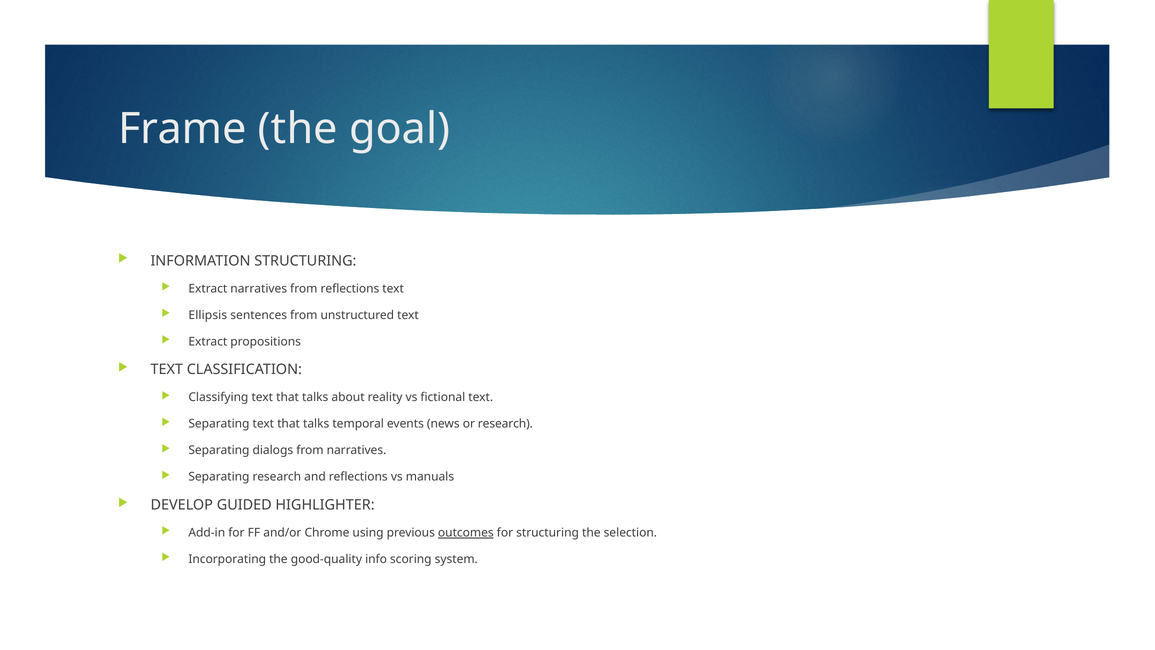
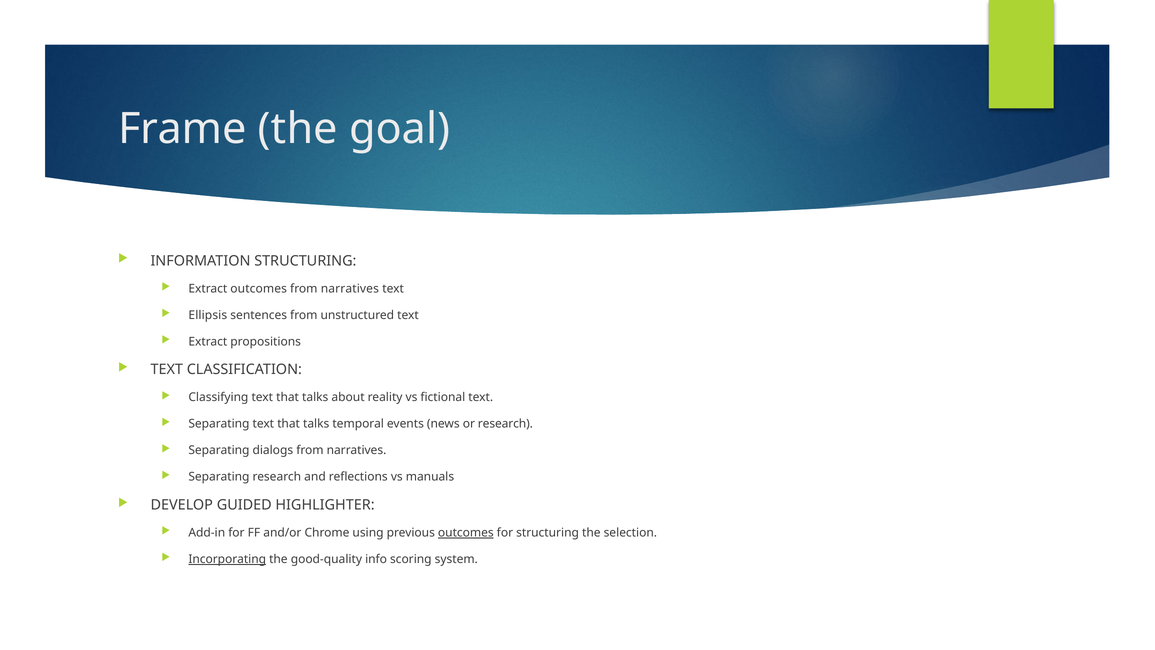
Extract narratives: narratives -> outcomes
reflections at (350, 288): reflections -> narratives
Incorporating underline: none -> present
